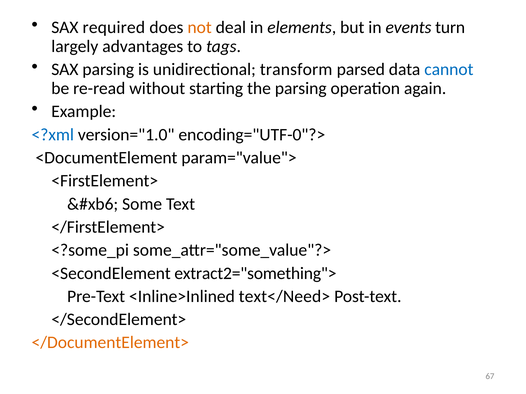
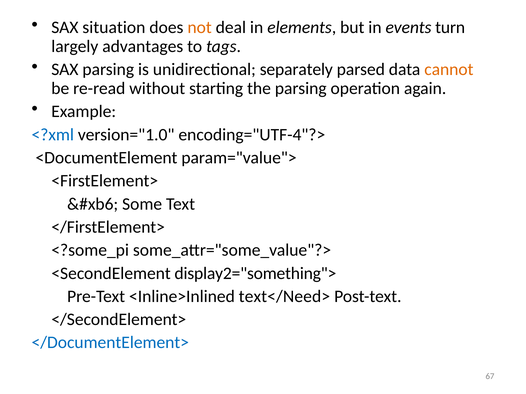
required: required -> situation
transform: transform -> separately
cannot colour: blue -> orange
encoding="UTF-0"?>: encoding="UTF-0"?> -> encoding="UTF-4"?>
extract2="something">: extract2="something"> -> display2="something">
</DocumentElement> colour: orange -> blue
